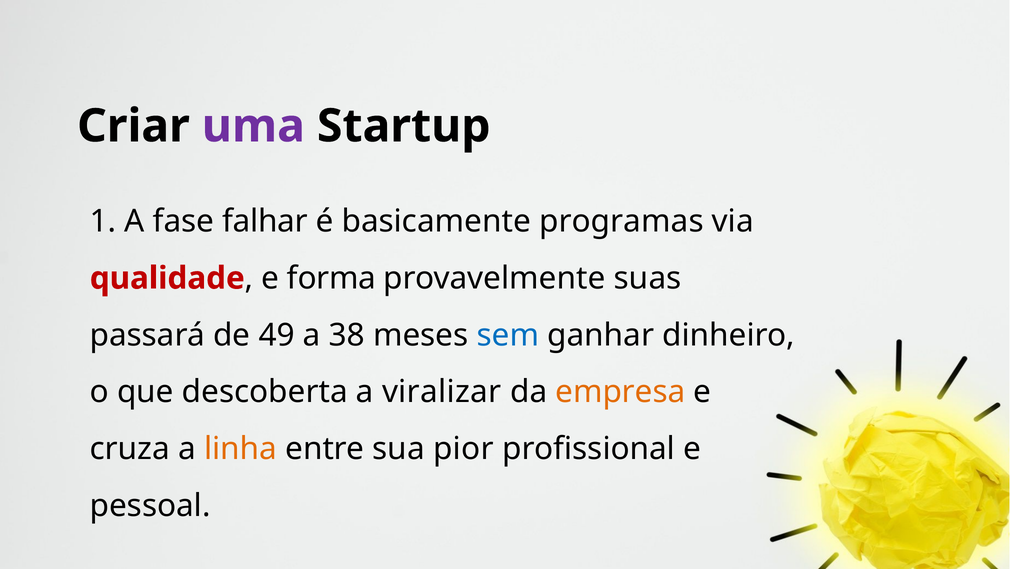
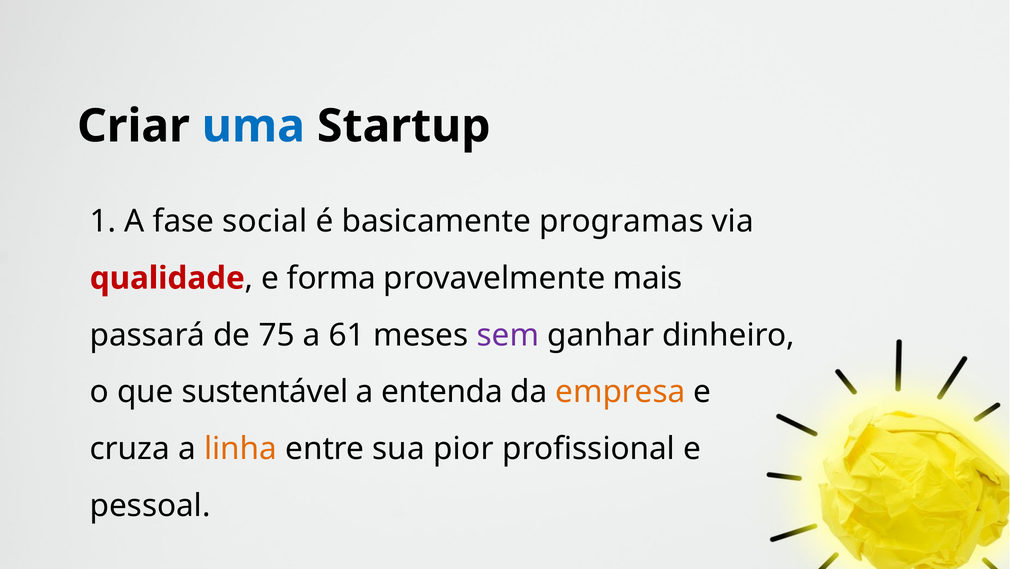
uma colour: purple -> blue
falhar: falhar -> social
suas: suas -> mais
49: 49 -> 75
38: 38 -> 61
sem colour: blue -> purple
descoberta: descoberta -> sustentável
viralizar: viralizar -> entenda
